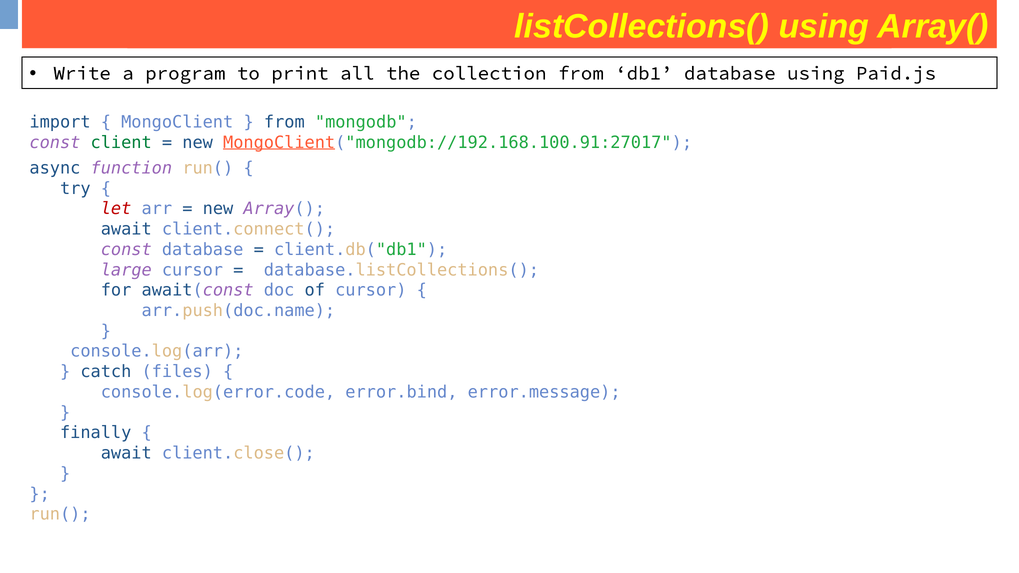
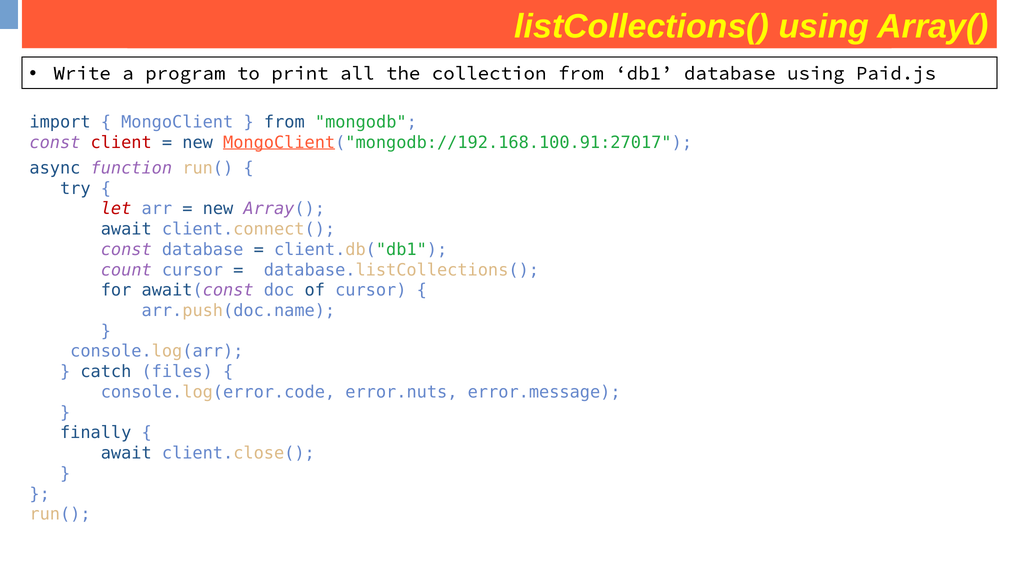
client colour: green -> red
large: large -> count
error.bind: error.bind -> error.nuts
